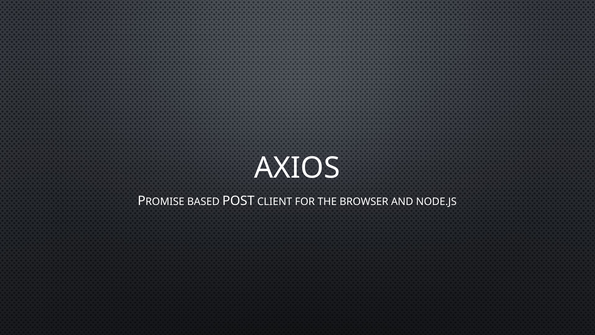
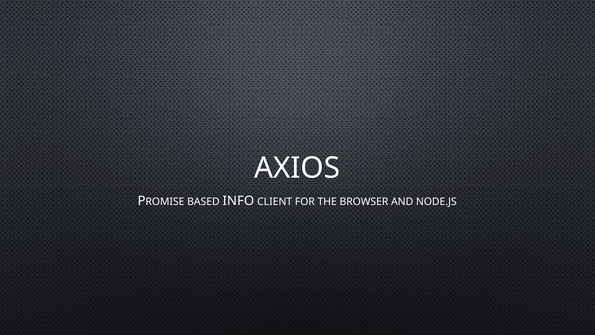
POST: POST -> INFO
